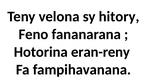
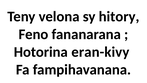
eran-reny: eran-reny -> eran-kivy
